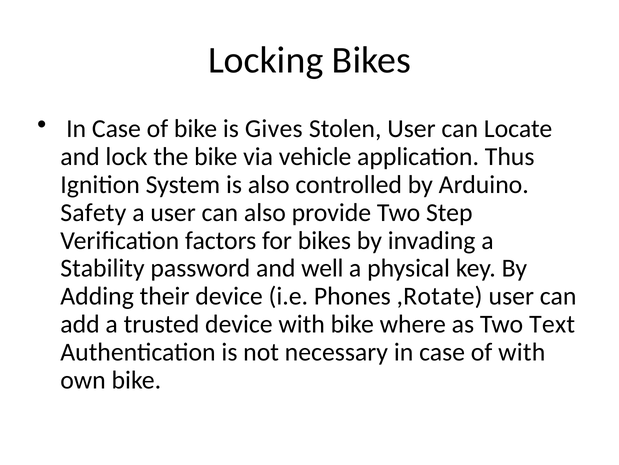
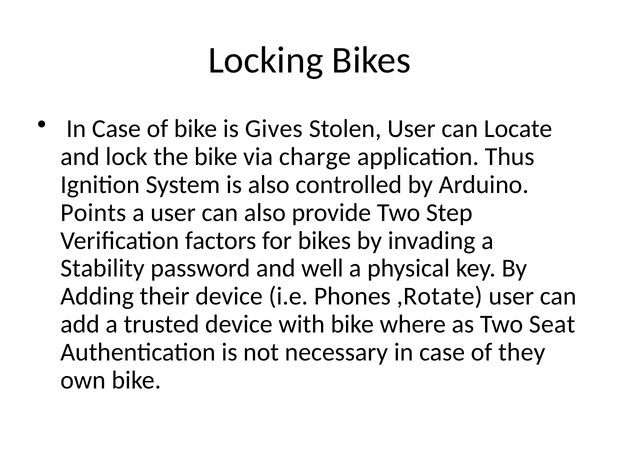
vehicle: vehicle -> charge
Safety: Safety -> Points
Text: Text -> Seat
of with: with -> they
